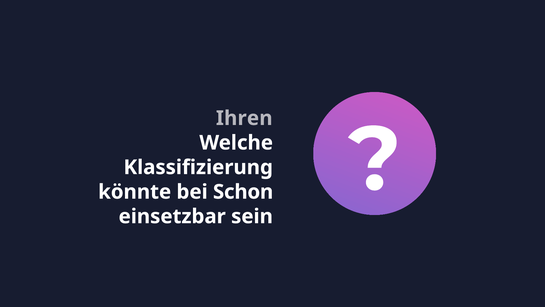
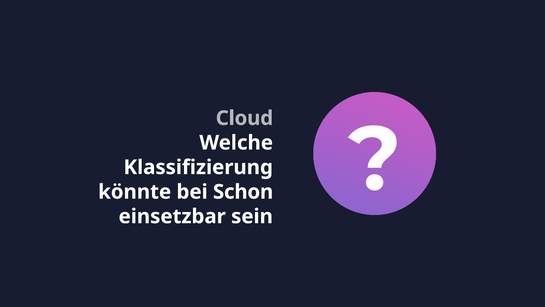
Ihren: Ihren -> Cloud
